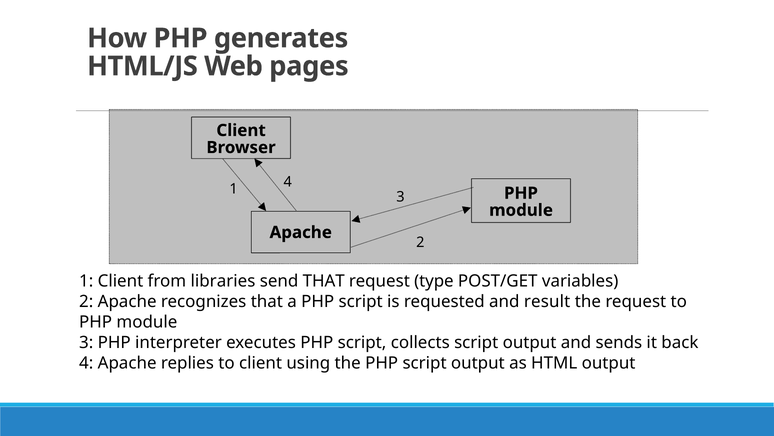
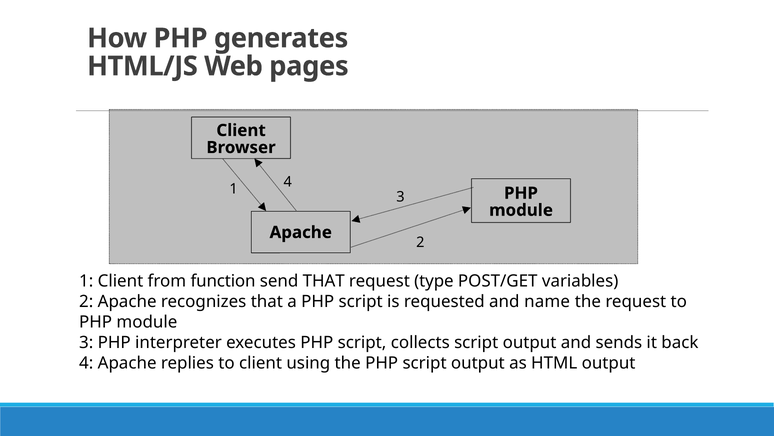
libraries: libraries -> function
result: result -> name
